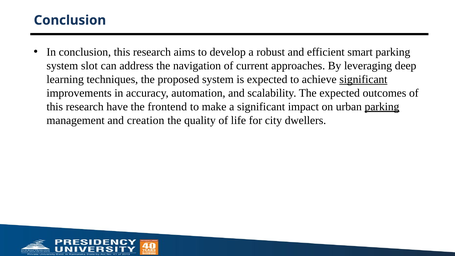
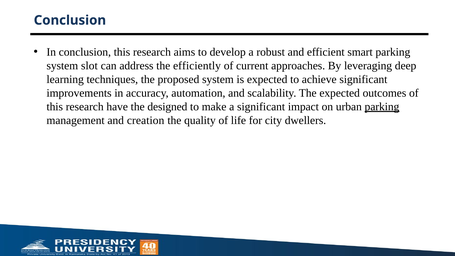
navigation: navigation -> efficiently
significant at (363, 79) underline: present -> none
frontend: frontend -> designed
